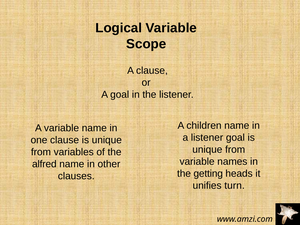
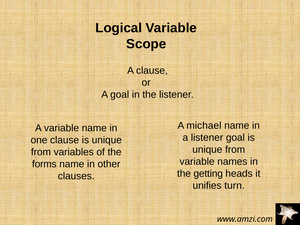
children: children -> michael
alfred: alfred -> forms
